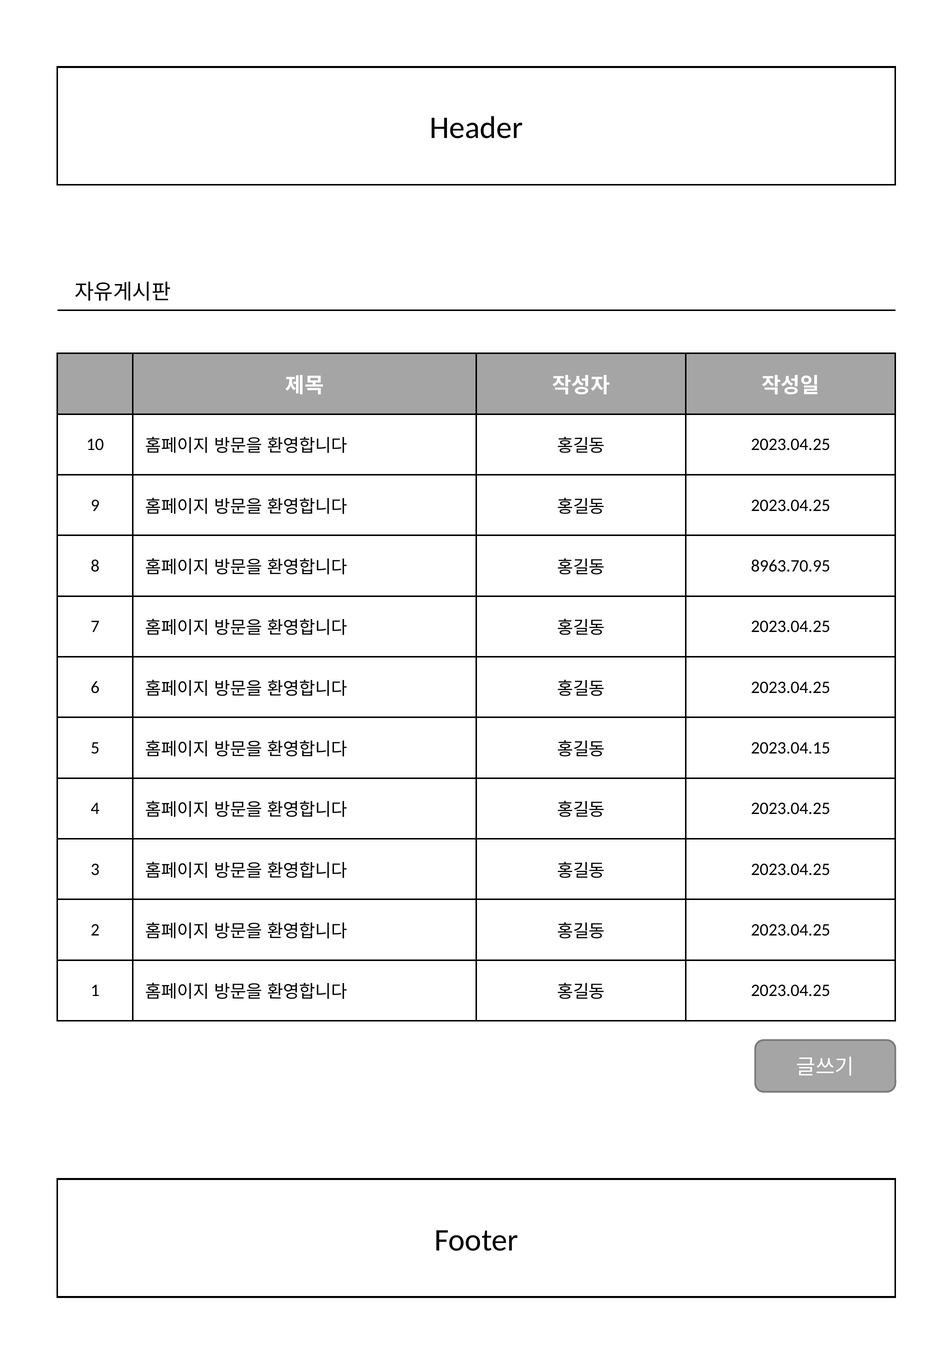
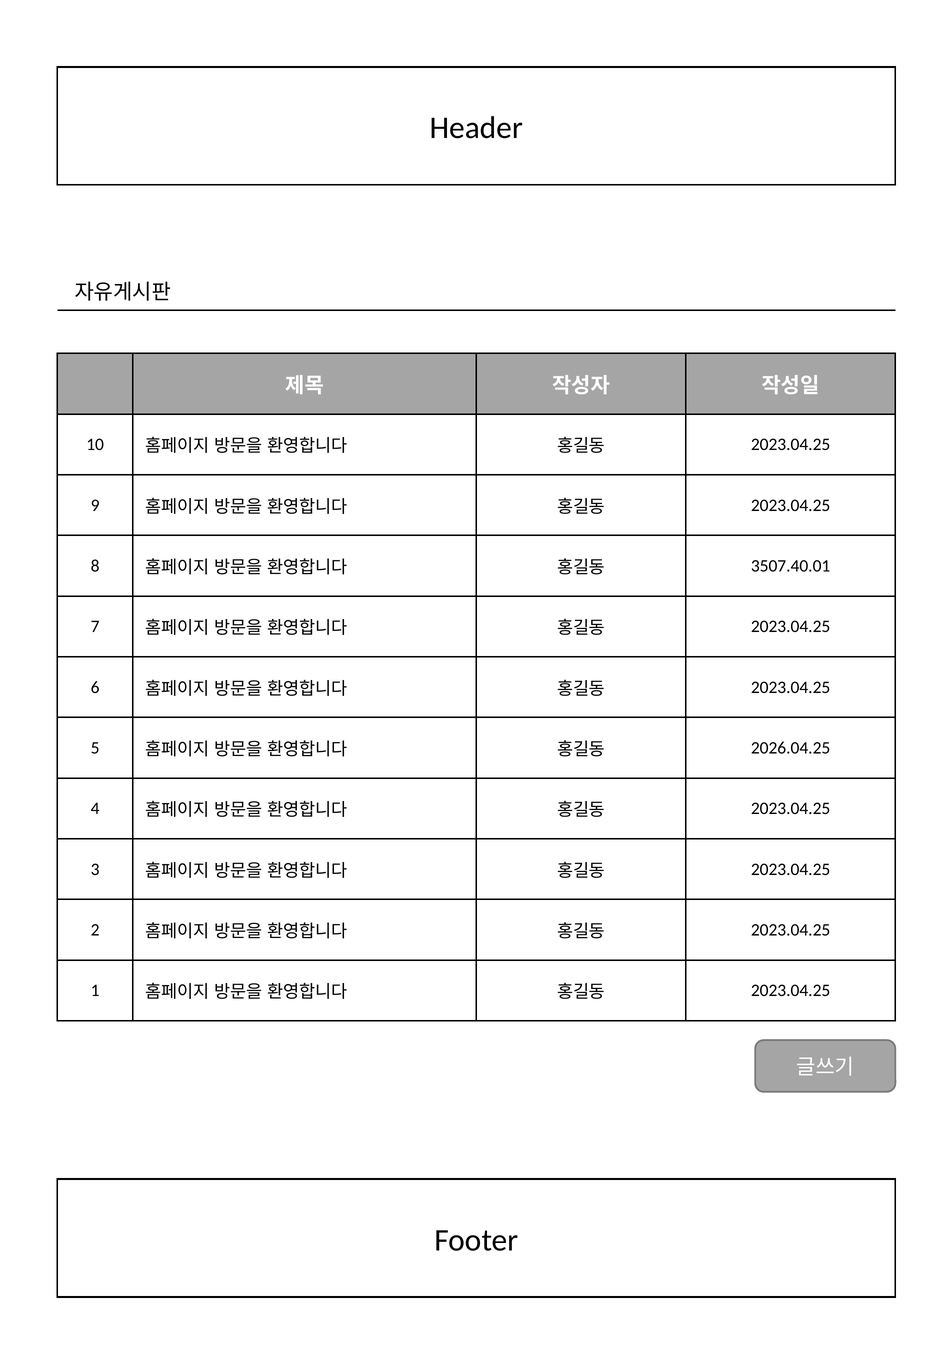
8963.70.95: 8963.70.95 -> 3507.40.01
2023.04.15: 2023.04.15 -> 2026.04.25
